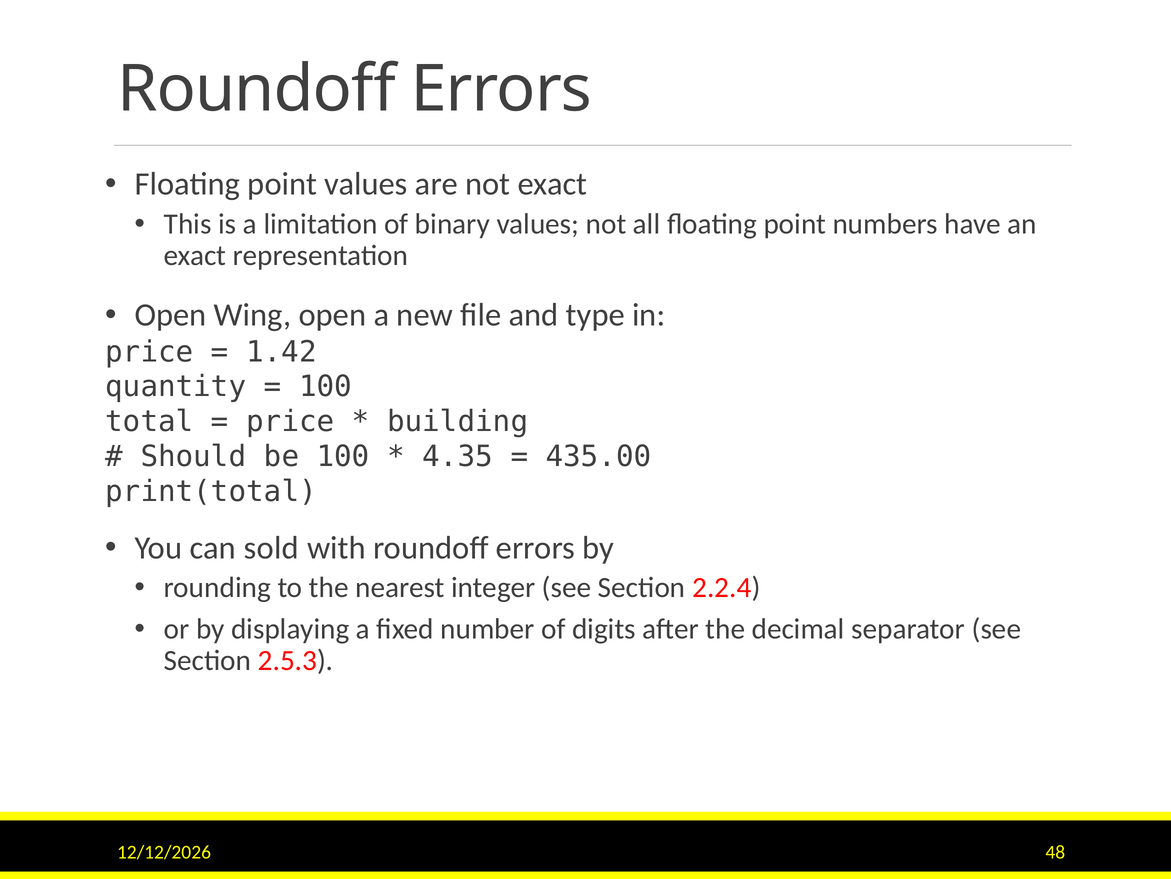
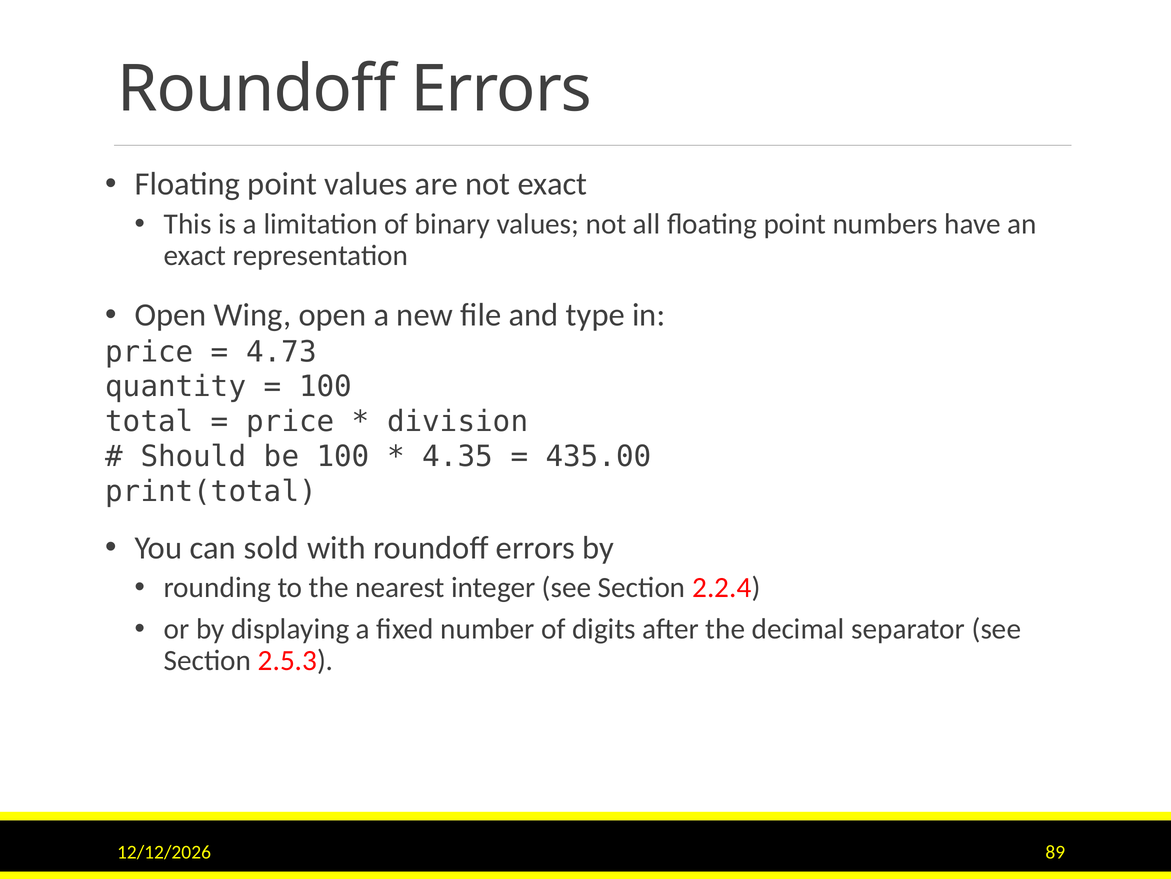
1.42: 1.42 -> 4.73
building: building -> division
48: 48 -> 89
